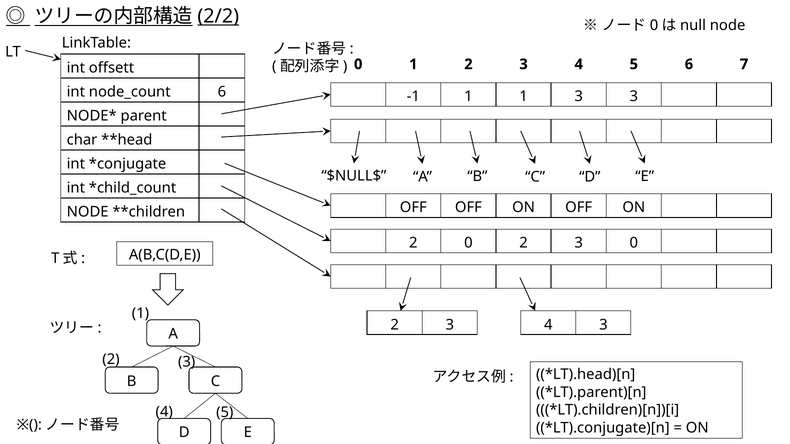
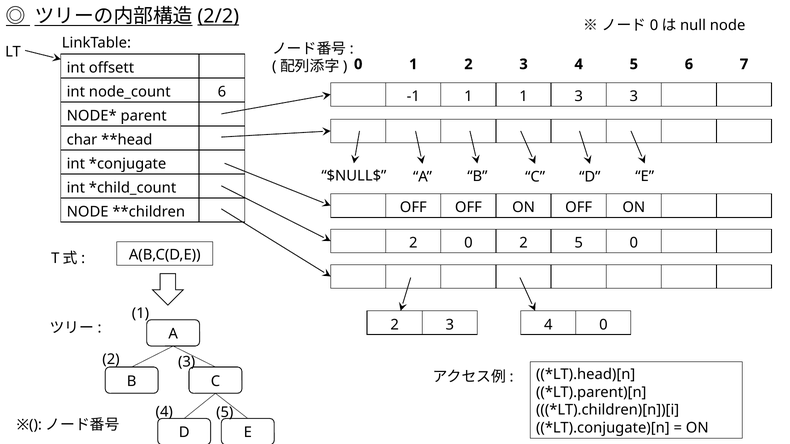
0 2 3: 3 -> 5
4 3: 3 -> 0
